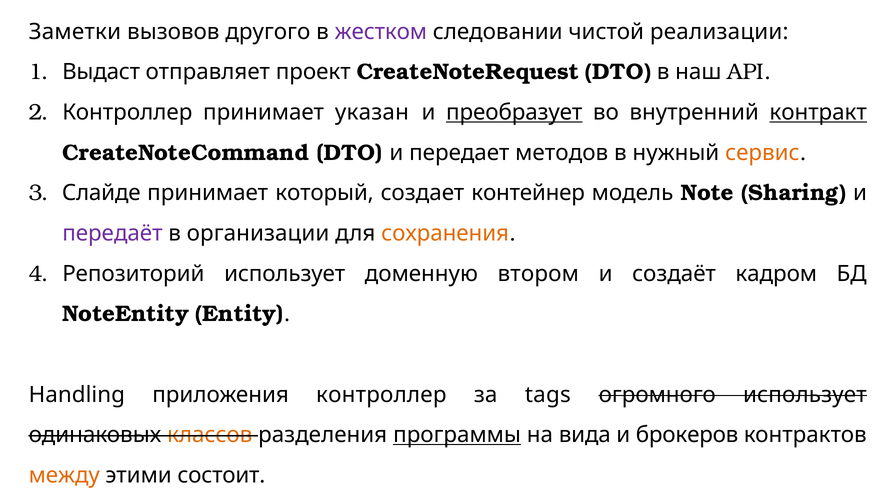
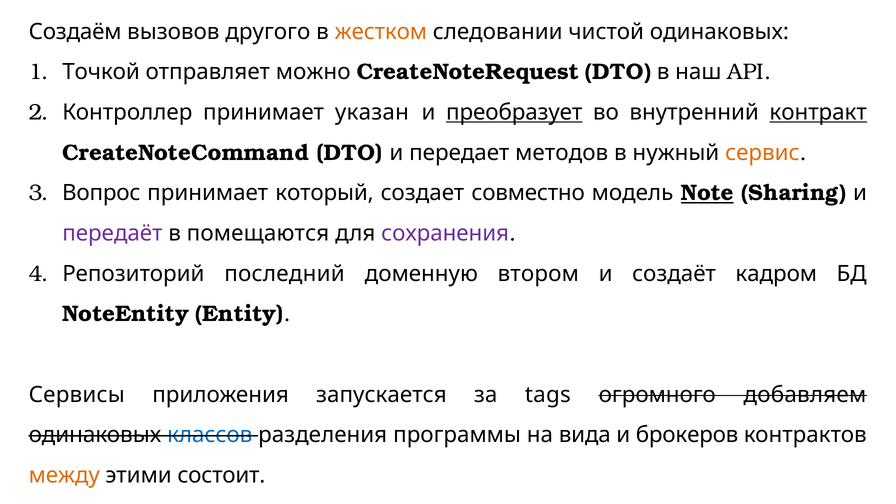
Заметки: Заметки -> Создаём
жестком colour: purple -> orange
чистой реализации: реализации -> одинаковых
Выдаст: Выдаст -> Точкой
проект: проект -> можно
Слайде: Слайде -> Вопрос
контейнер: контейнер -> совместно
Note underline: none -> present
организации: организации -> помещаются
сохранения colour: orange -> purple
Репозиторий использует: использует -> последний
Handling: Handling -> Сервисы
приложения контроллер: контроллер -> запускается
огромного использует: использует -> добавляем
классов colour: orange -> blue
программы underline: present -> none
